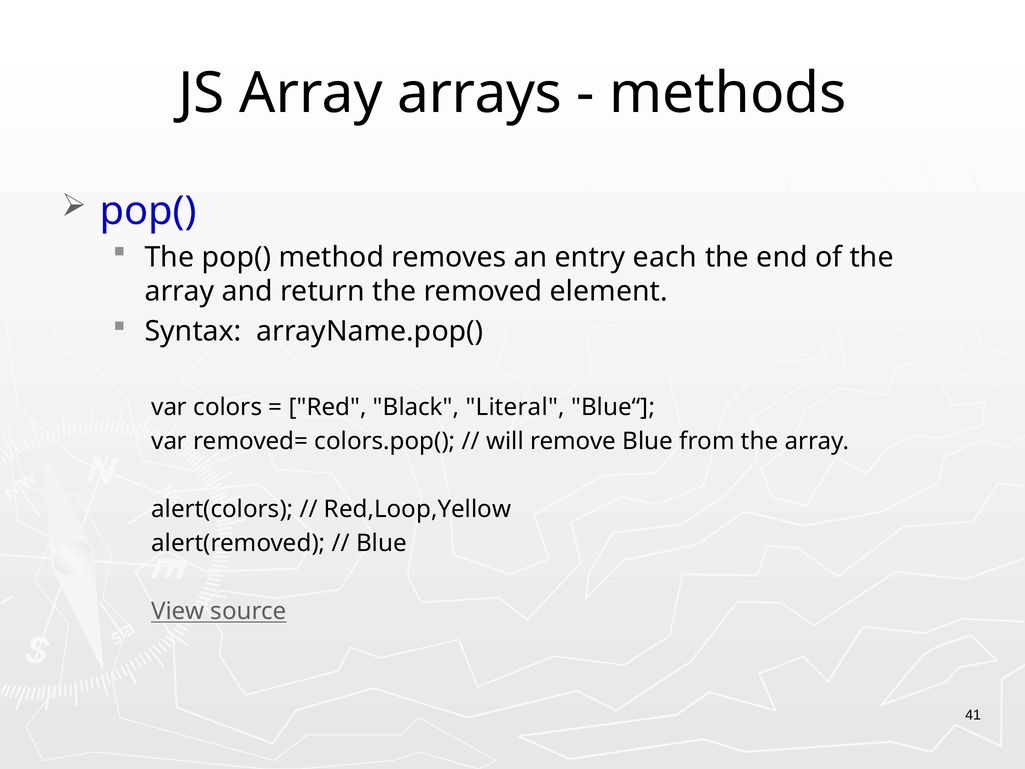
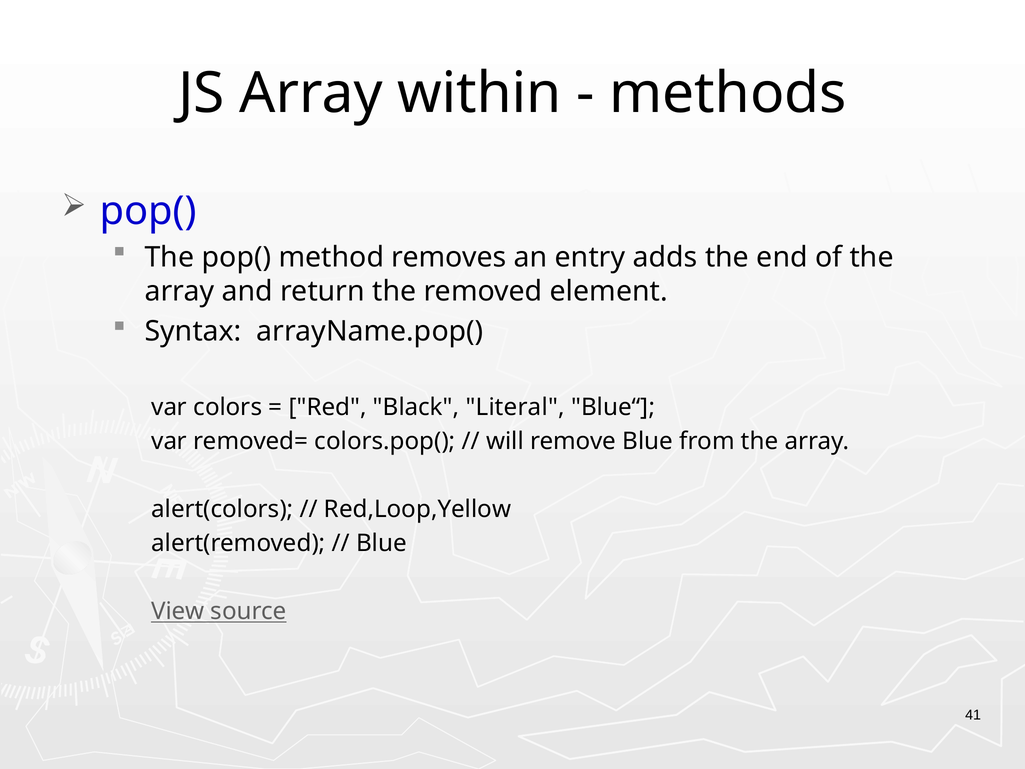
arrays: arrays -> within
each: each -> adds
